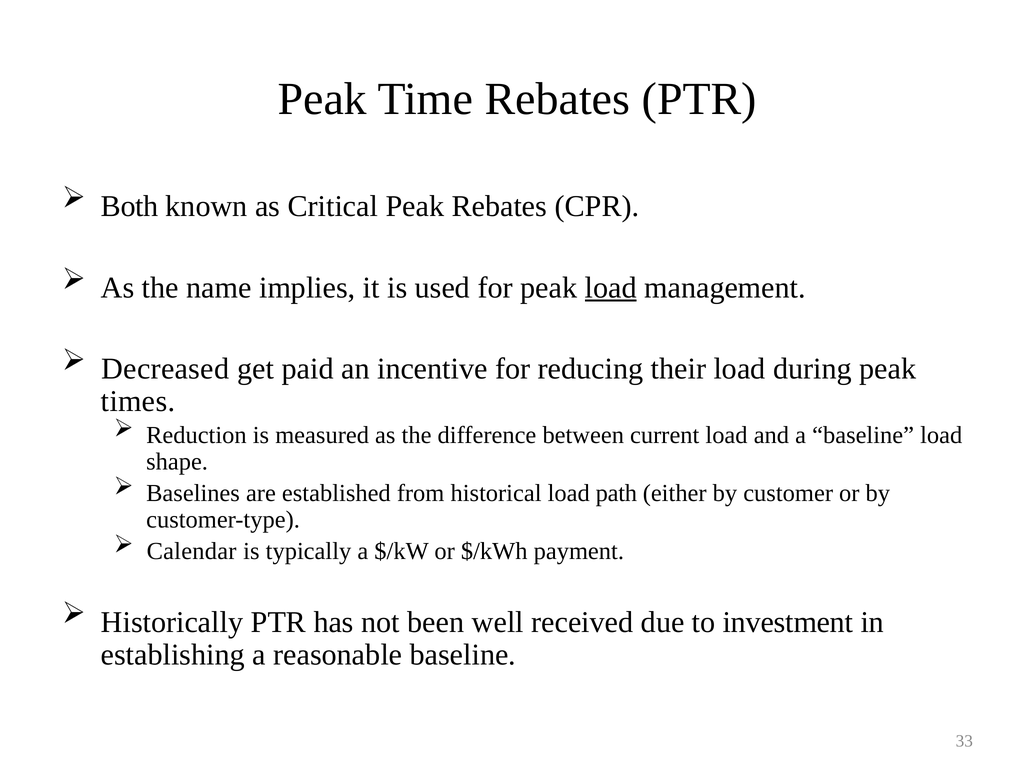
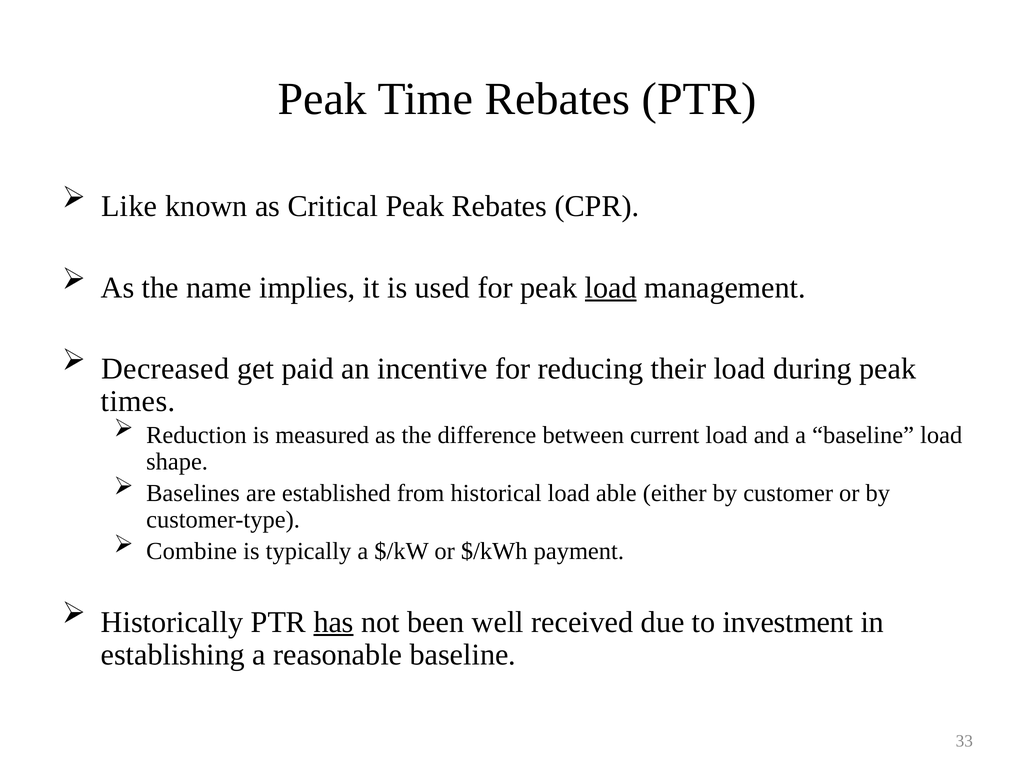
Both: Both -> Like
path: path -> able
Calendar: Calendar -> Combine
has underline: none -> present
